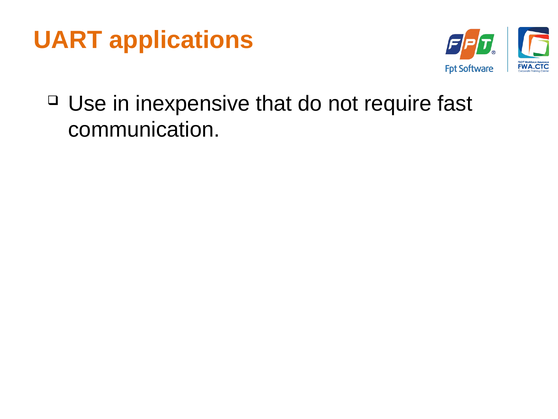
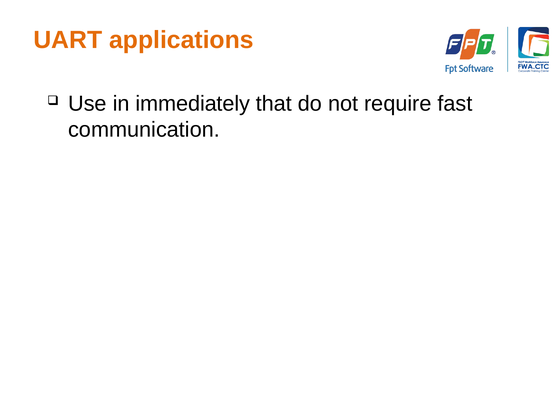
inexpensive: inexpensive -> immediately
